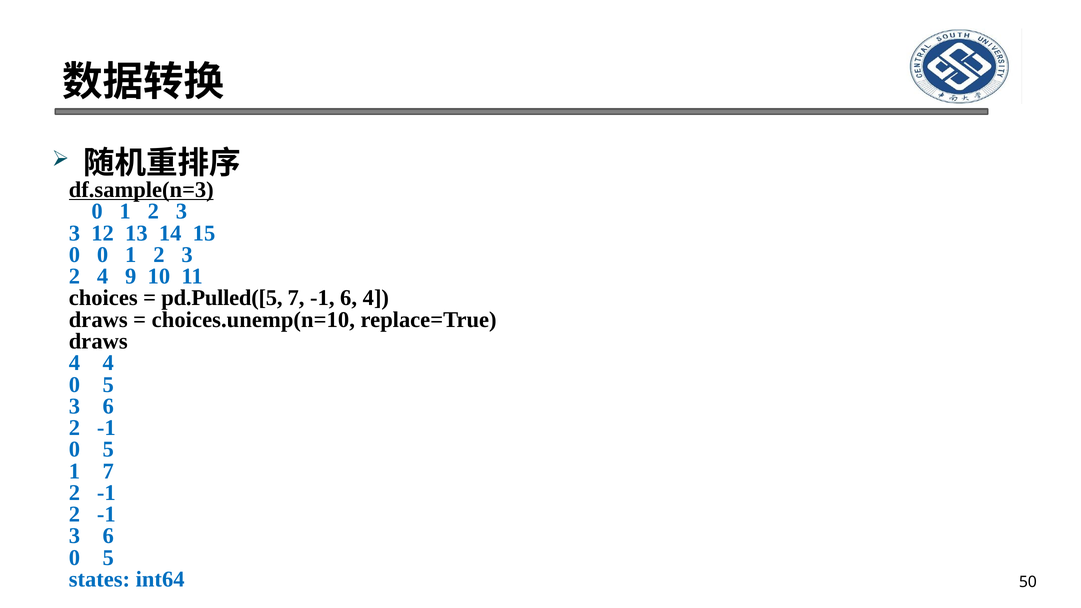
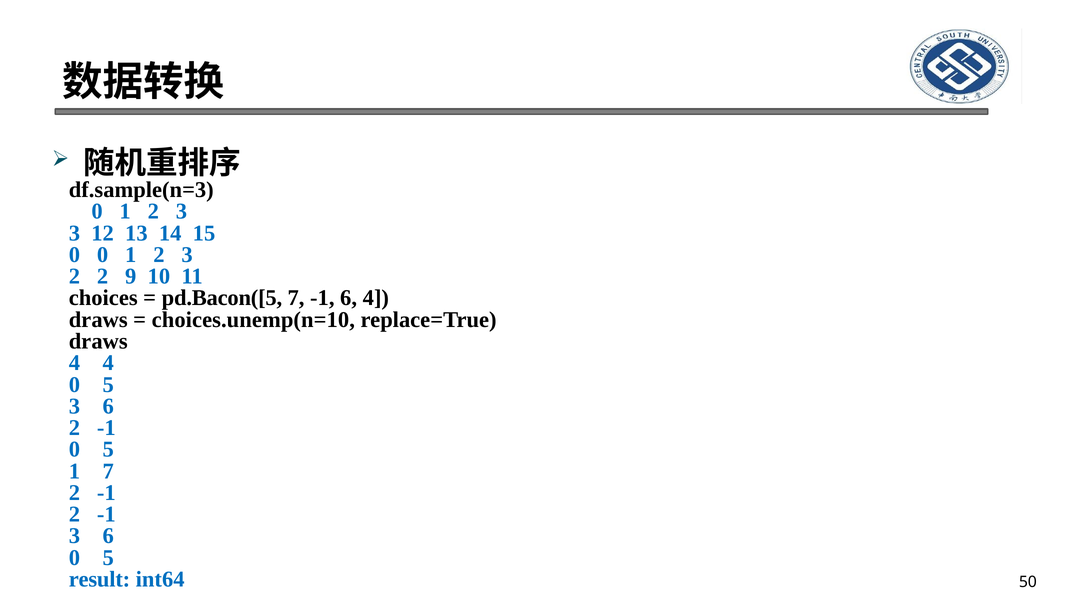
df.sample(n=3 underline: present -> none
2 4: 4 -> 2
pd.Pulled([5: pd.Pulled([5 -> pd.Bacon([5
states: states -> result
